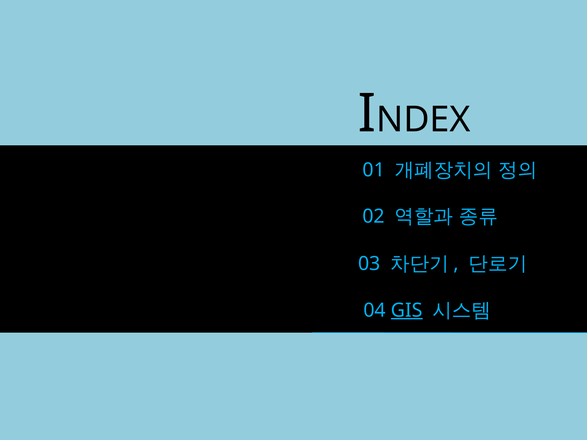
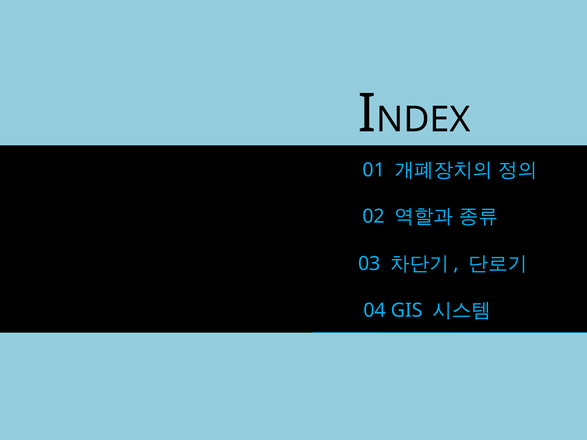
GIS underline: present -> none
